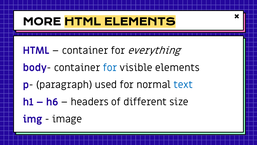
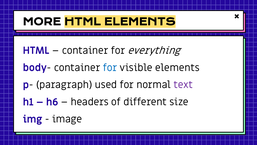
text colour: blue -> purple
